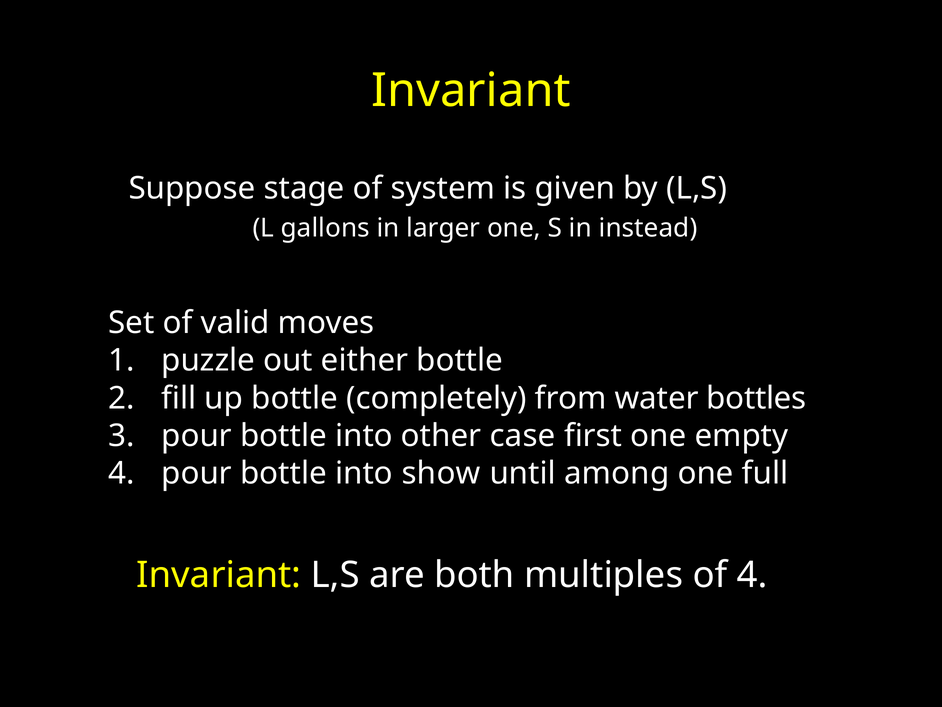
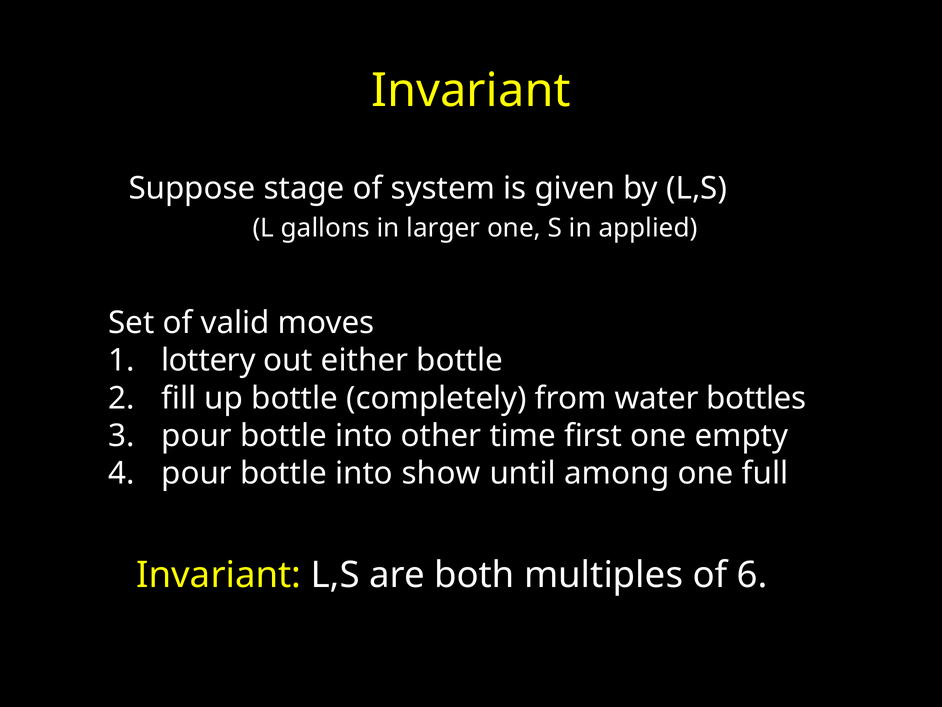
instead: instead -> applied
puzzle: puzzle -> lottery
case: case -> time
of 4: 4 -> 6
